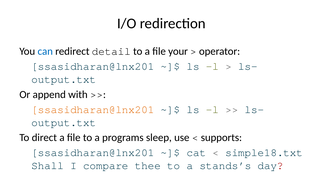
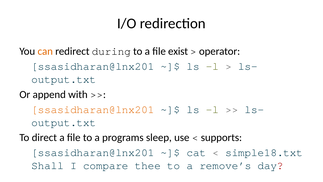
can colour: blue -> orange
detail: detail -> during
your: your -> exist
stands’s: stands’s -> remove’s
